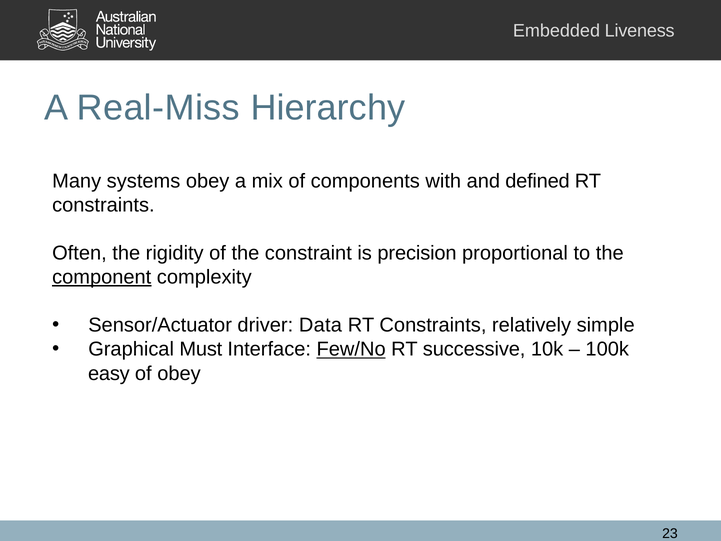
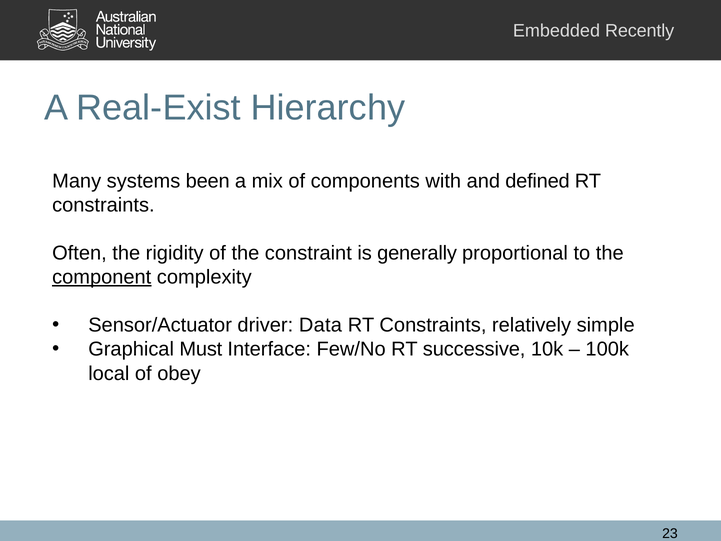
Liveness: Liveness -> Recently
Real-Miss: Real-Miss -> Real-Exist
systems obey: obey -> been
precision: precision -> generally
Few/No underline: present -> none
easy: easy -> local
